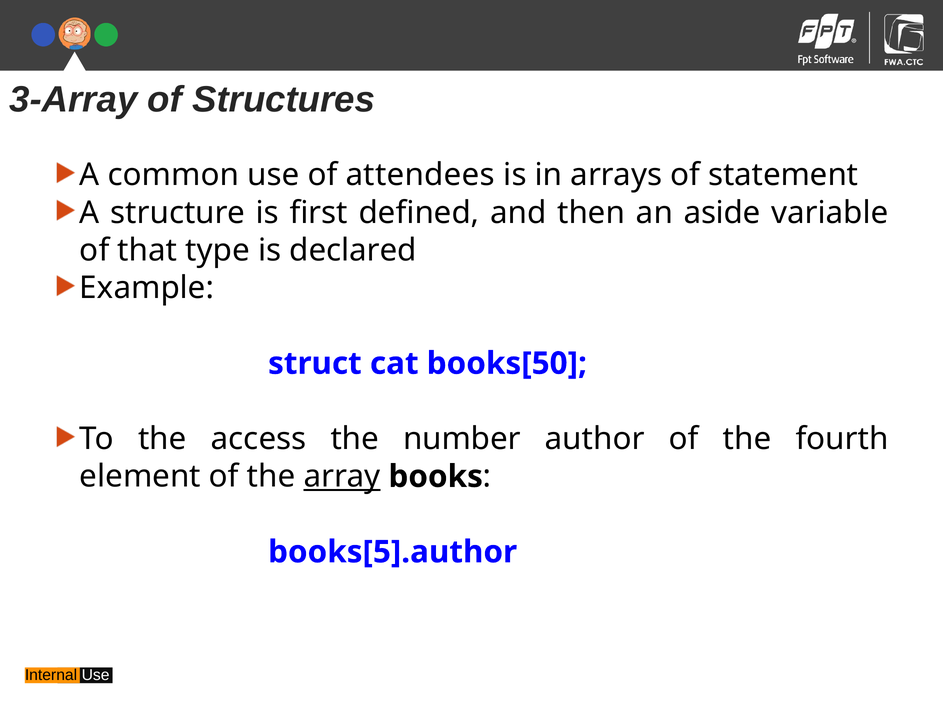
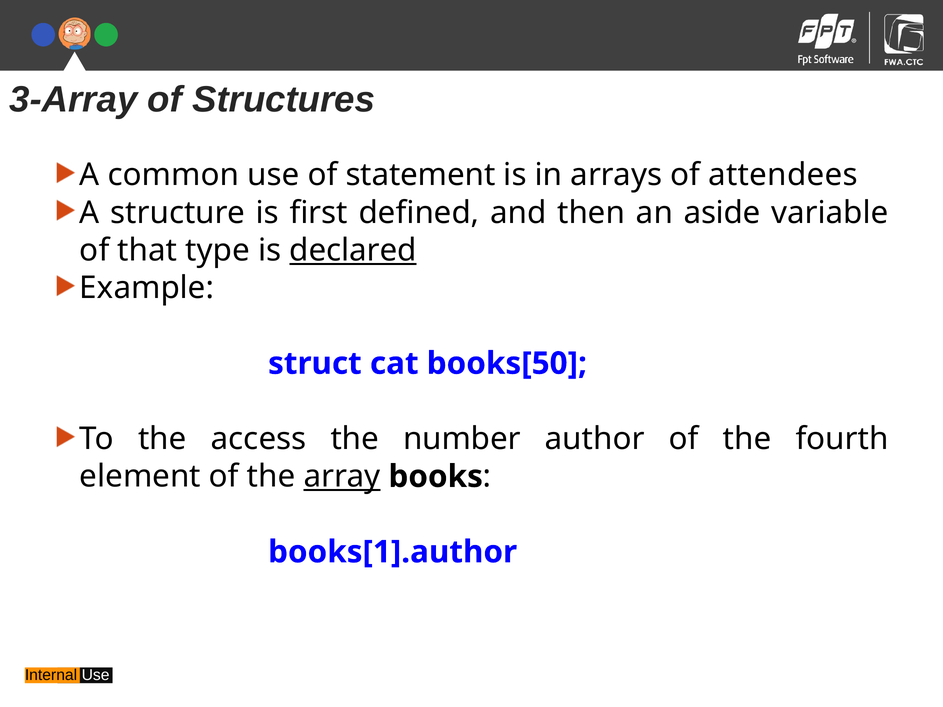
attendees: attendees -> statement
statement: statement -> attendees
declared underline: none -> present
books[5].author: books[5].author -> books[1].author
